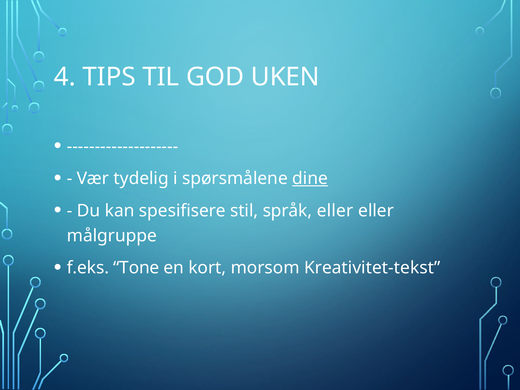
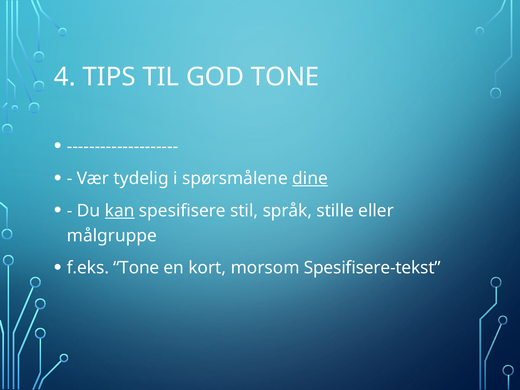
GOD UKEN: UKEN -> TONE
kan underline: none -> present
språk eller: eller -> stille
Kreativitet-tekst: Kreativitet-tekst -> Spesifisere-tekst
